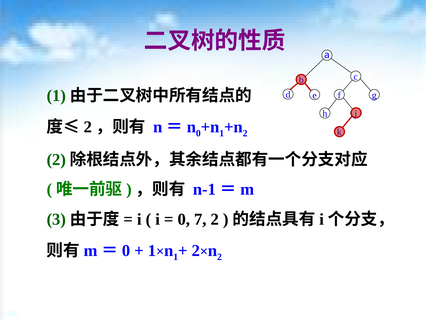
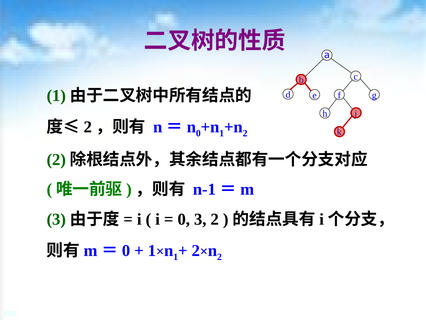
0 7: 7 -> 3
